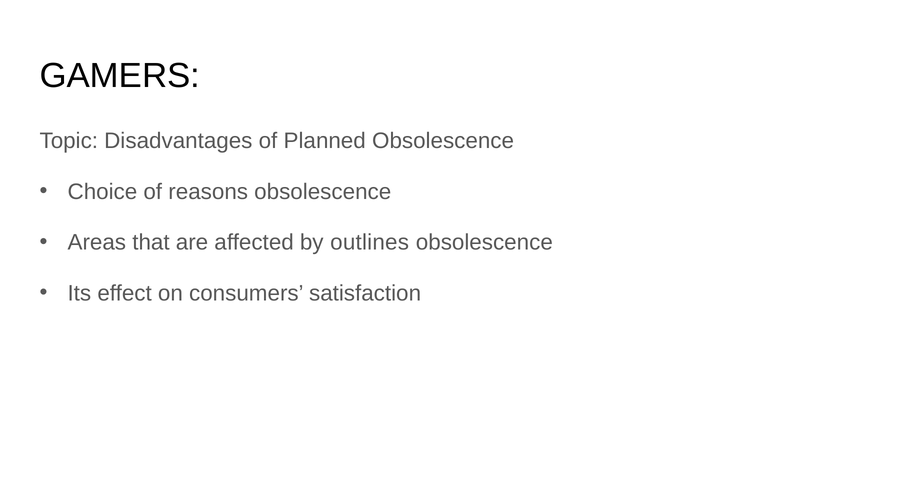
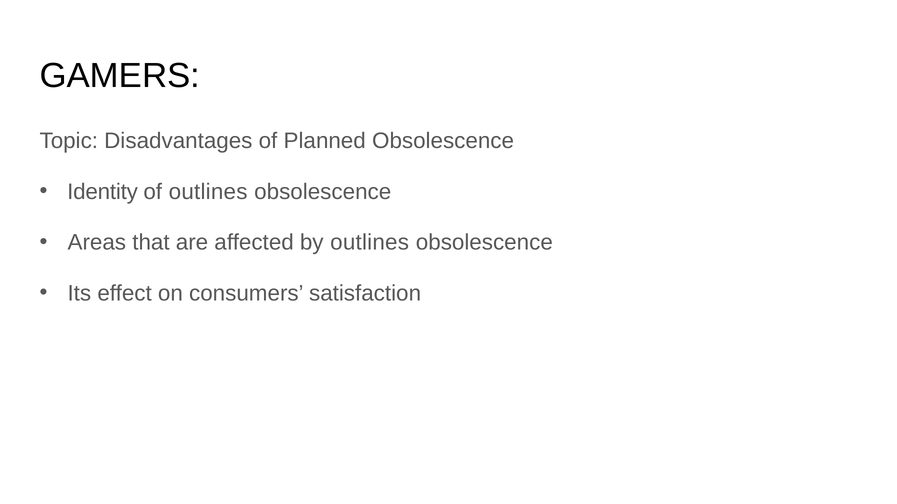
Choice: Choice -> Identity
of reasons: reasons -> outlines
